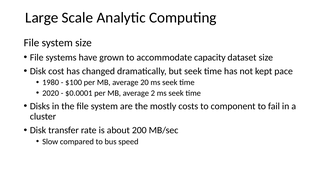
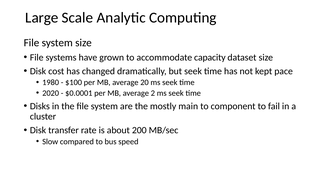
costs: costs -> main
